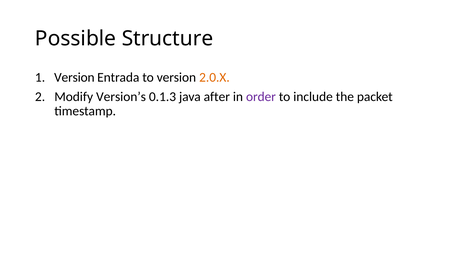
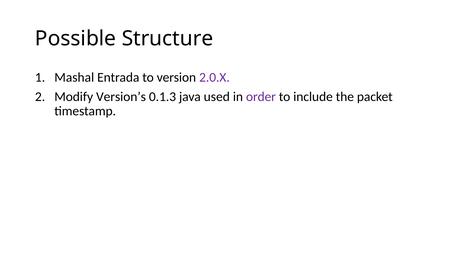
Version at (74, 78): Version -> Mashal
2.0.X colour: orange -> purple
after: after -> used
